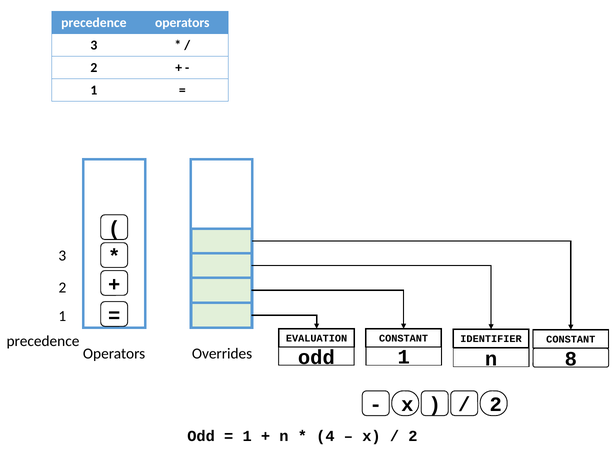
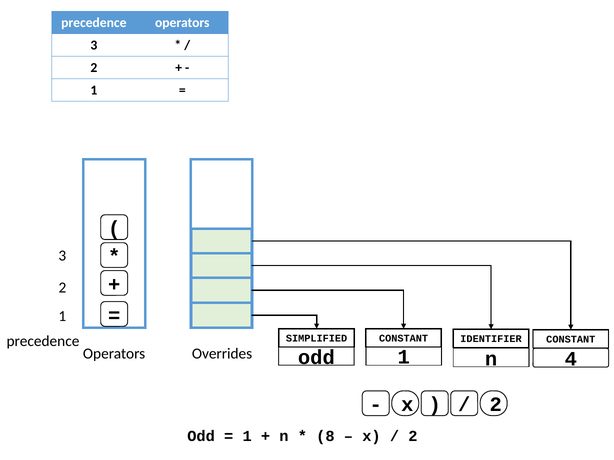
EVALUATION: EVALUATION -> SIMPLIFIED
8: 8 -> 4
4: 4 -> 8
